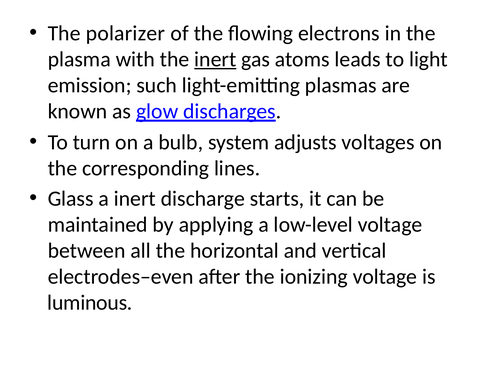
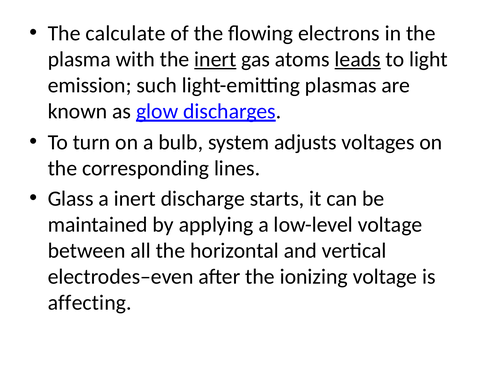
polarizer: polarizer -> calculate
leads underline: none -> present
luminous: luminous -> affecting
